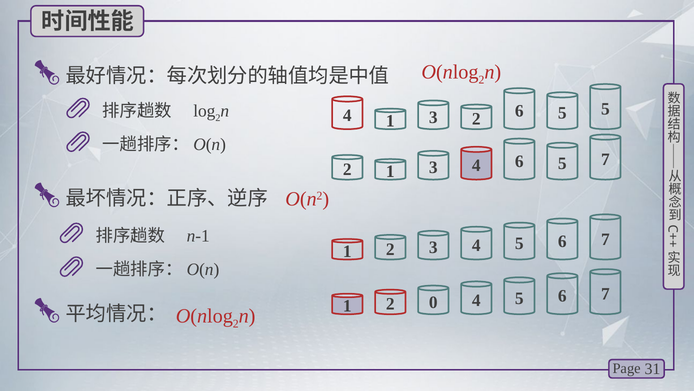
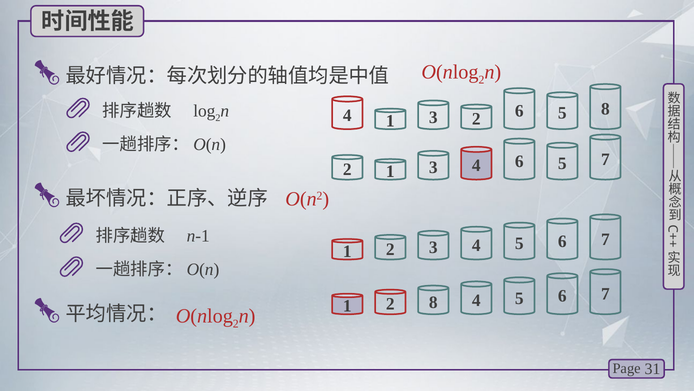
6 5: 5 -> 8
2 0: 0 -> 8
